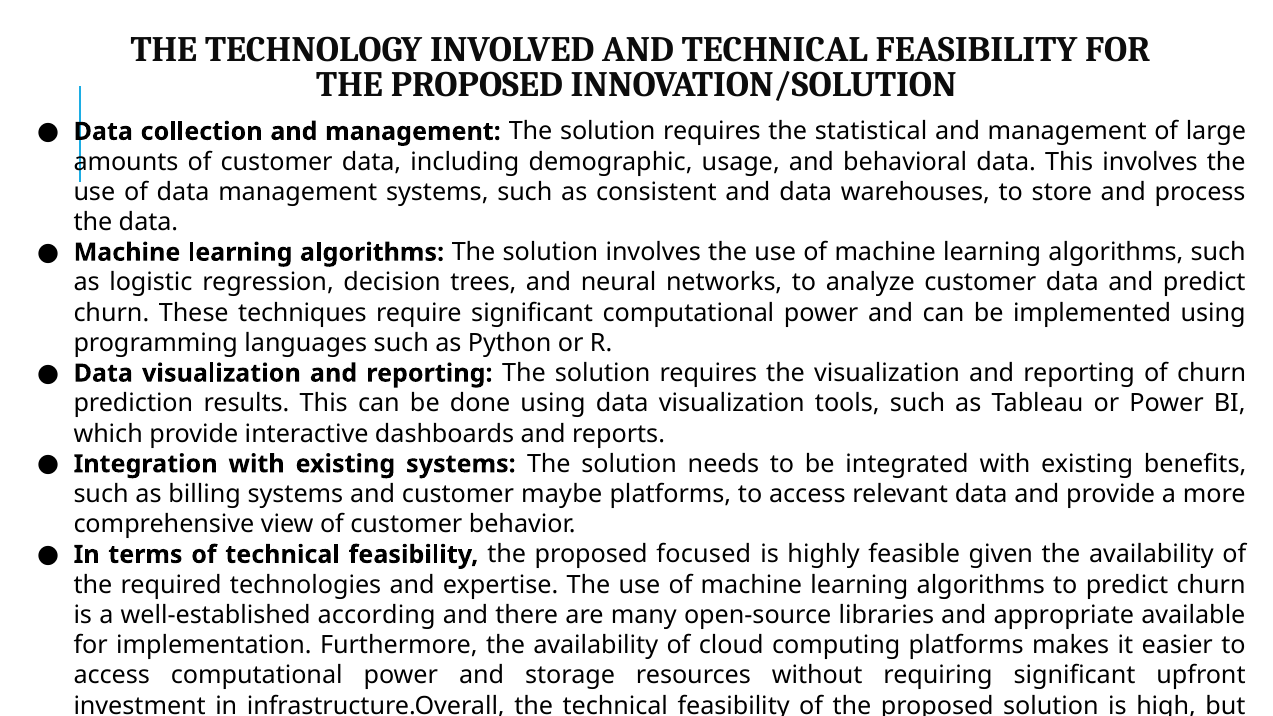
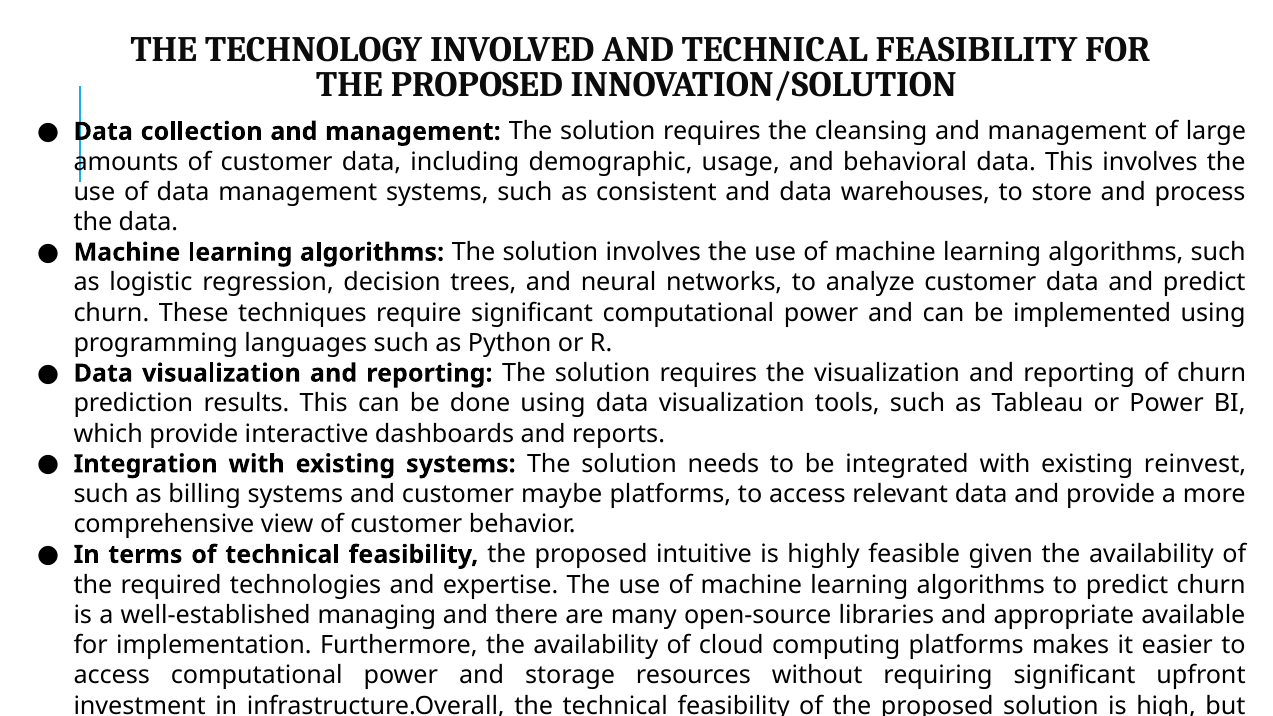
statistical: statistical -> cleansing
benefits: benefits -> reinvest
focused: focused -> intuitive
according: according -> managing
